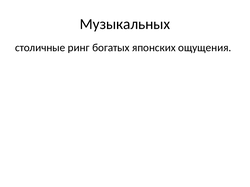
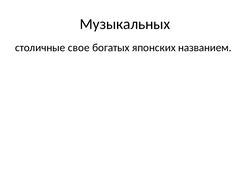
ринг: ринг -> свое
ощущения: ощущения -> названием
